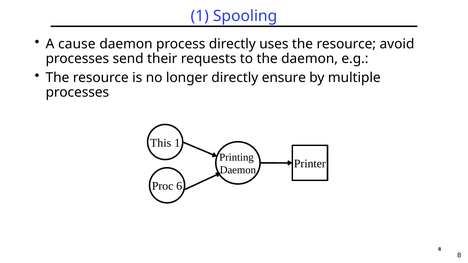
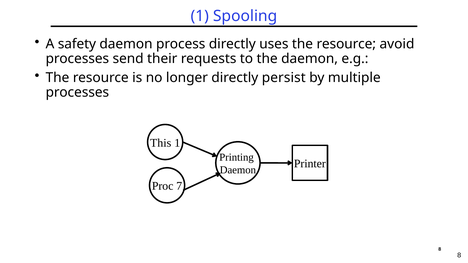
cause: cause -> safety
ensure: ensure -> persist
6: 6 -> 7
